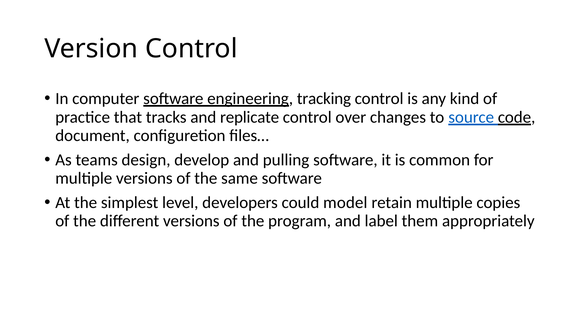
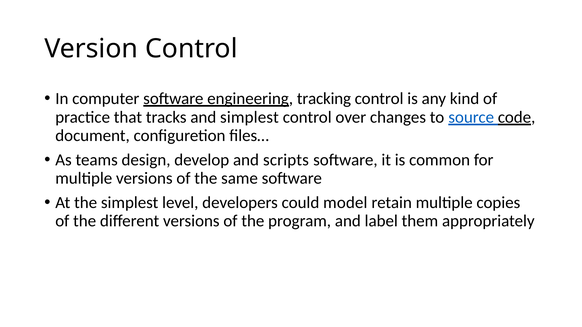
and replicate: replicate -> simplest
pulling: pulling -> scripts
